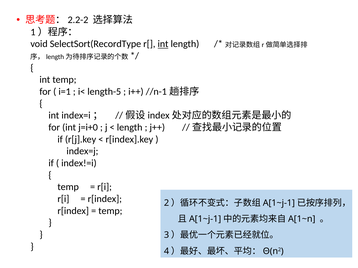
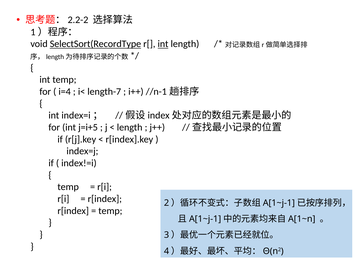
SelectSort(RecordType underline: none -> present
i=1: i=1 -> i=4
length-5: length-5 -> length-7
j=i+0: j=i+0 -> j=i+5
